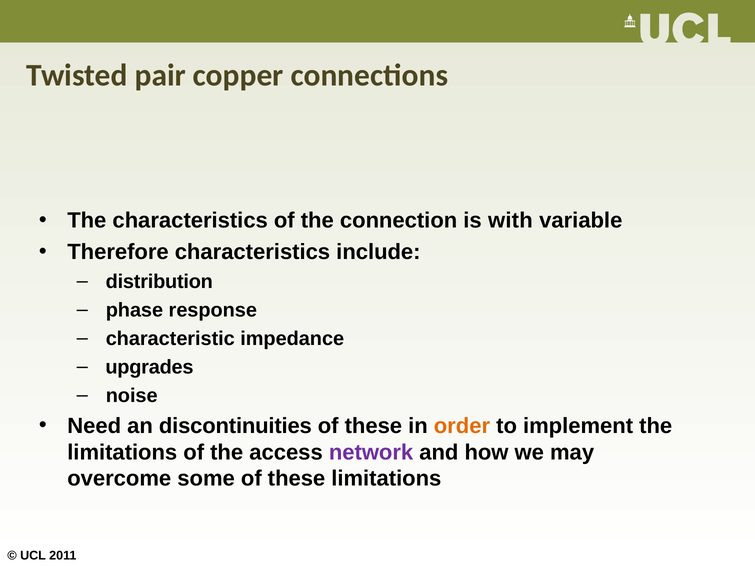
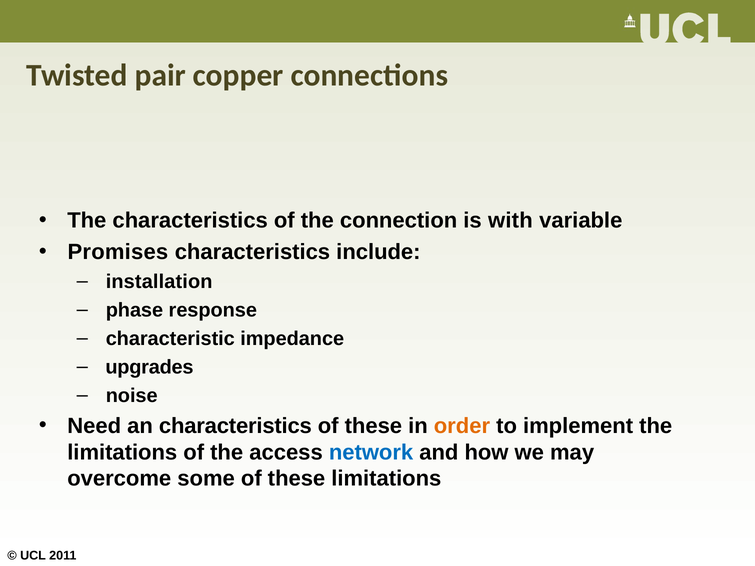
Therefore: Therefore -> Promises
distribution: distribution -> installation
an discontinuities: discontinuities -> characteristics
network colour: purple -> blue
